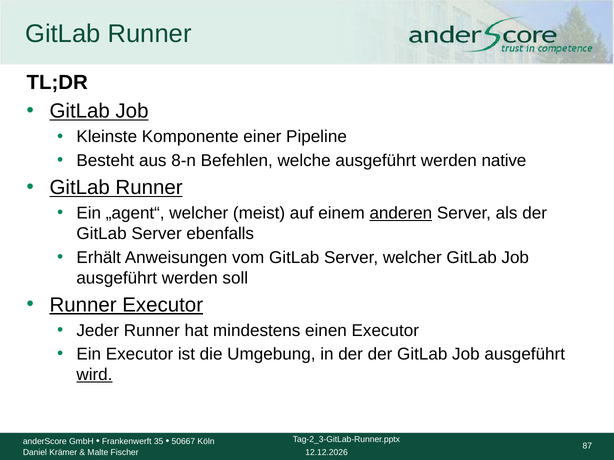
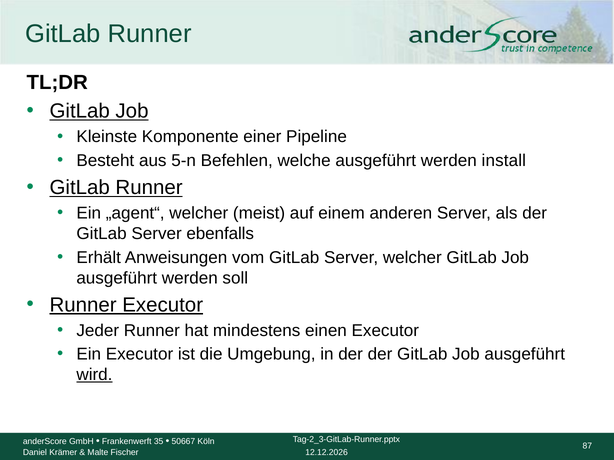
8-n: 8-n -> 5-n
native: native -> install
anderen underline: present -> none
